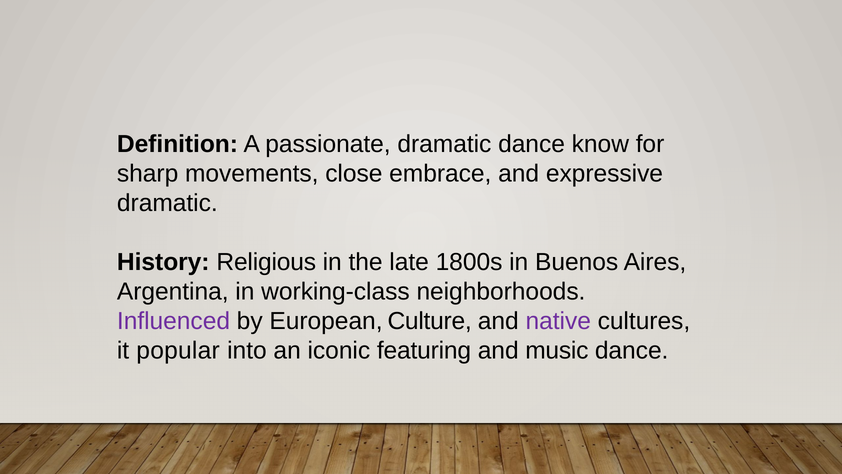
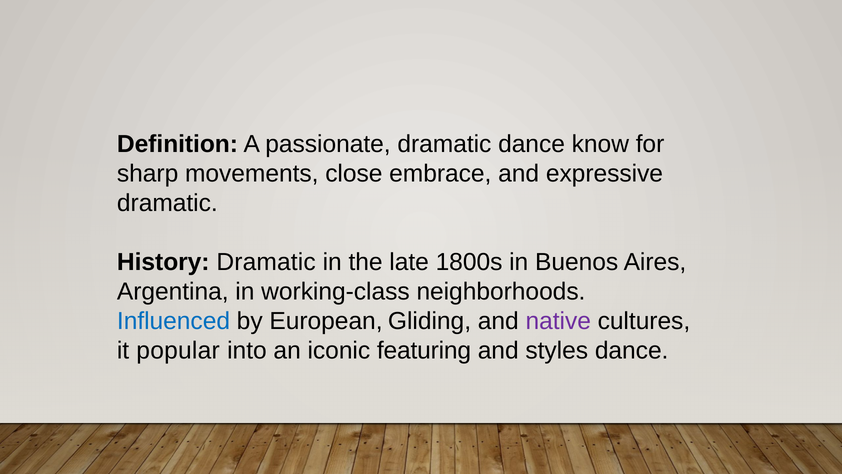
History Religious: Religious -> Dramatic
Influenced colour: purple -> blue
Culture: Culture -> Gliding
music: music -> styles
